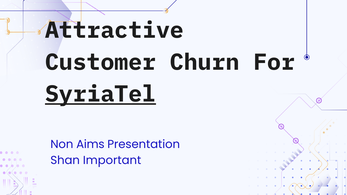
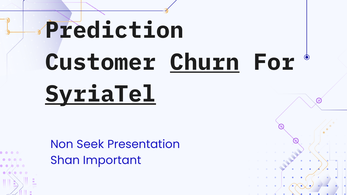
Attractive: Attractive -> Prediction
Churn underline: none -> present
Aims: Aims -> Seek
